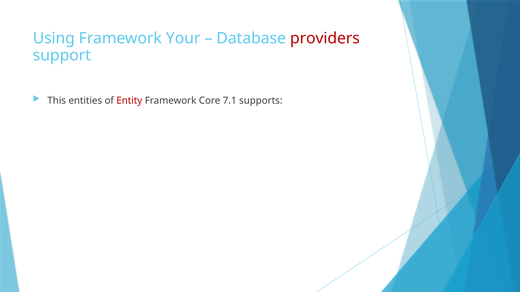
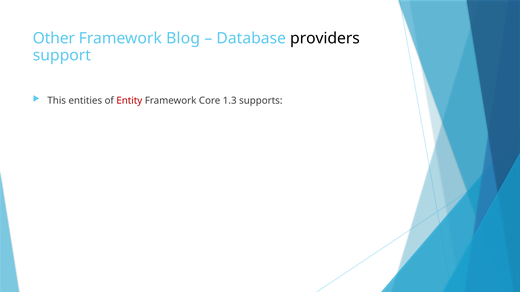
Using: Using -> Other
Your: Your -> Blog
providers colour: red -> black
7.1: 7.1 -> 1.3
